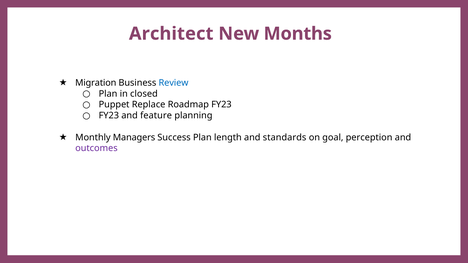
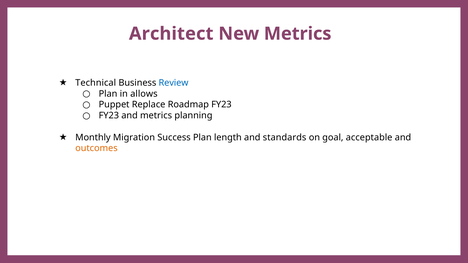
New Months: Months -> Metrics
Migration: Migration -> Technical
closed: closed -> allows
and feature: feature -> metrics
Managers: Managers -> Migration
perception: perception -> acceptable
outcomes colour: purple -> orange
